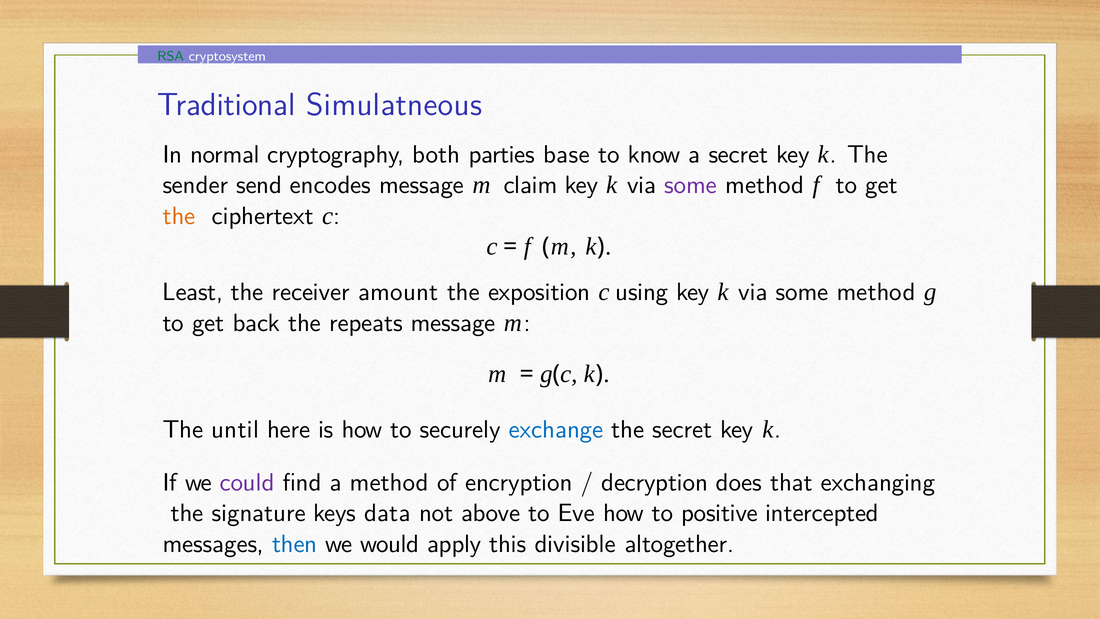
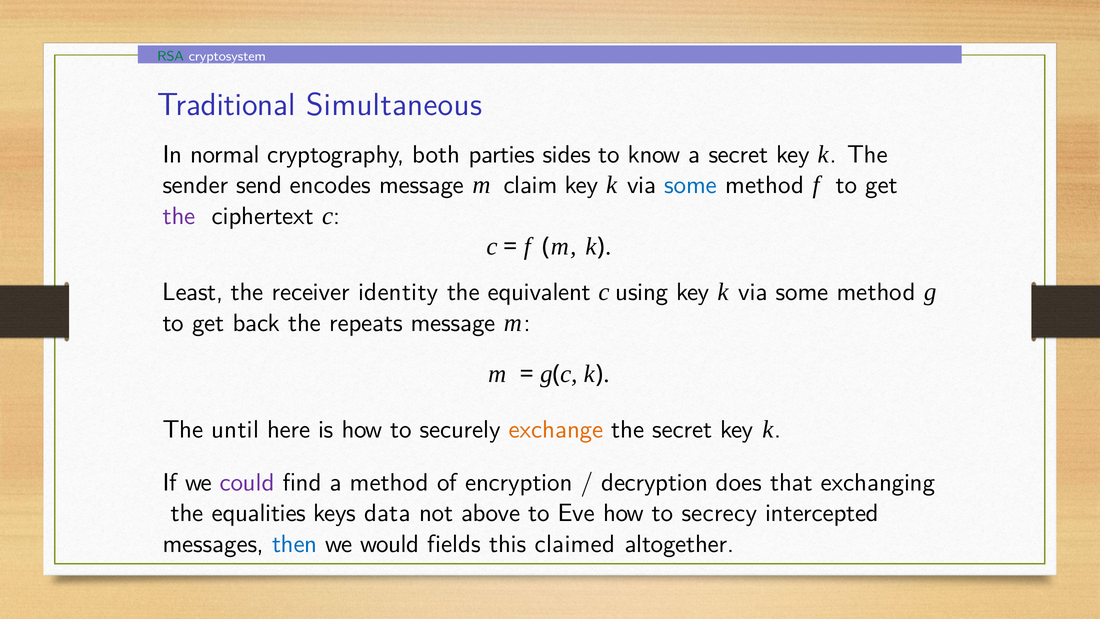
Simulatneous: Simulatneous -> Simultaneous
base: base -> sides
some at (691, 185) colour: purple -> blue
the at (179, 216) colour: orange -> purple
amount: amount -> identity
exposition: exposition -> equivalent
exchange colour: blue -> orange
signature: signature -> equalities
positive: positive -> secrecy
apply: apply -> fields
divisible: divisible -> claimed
